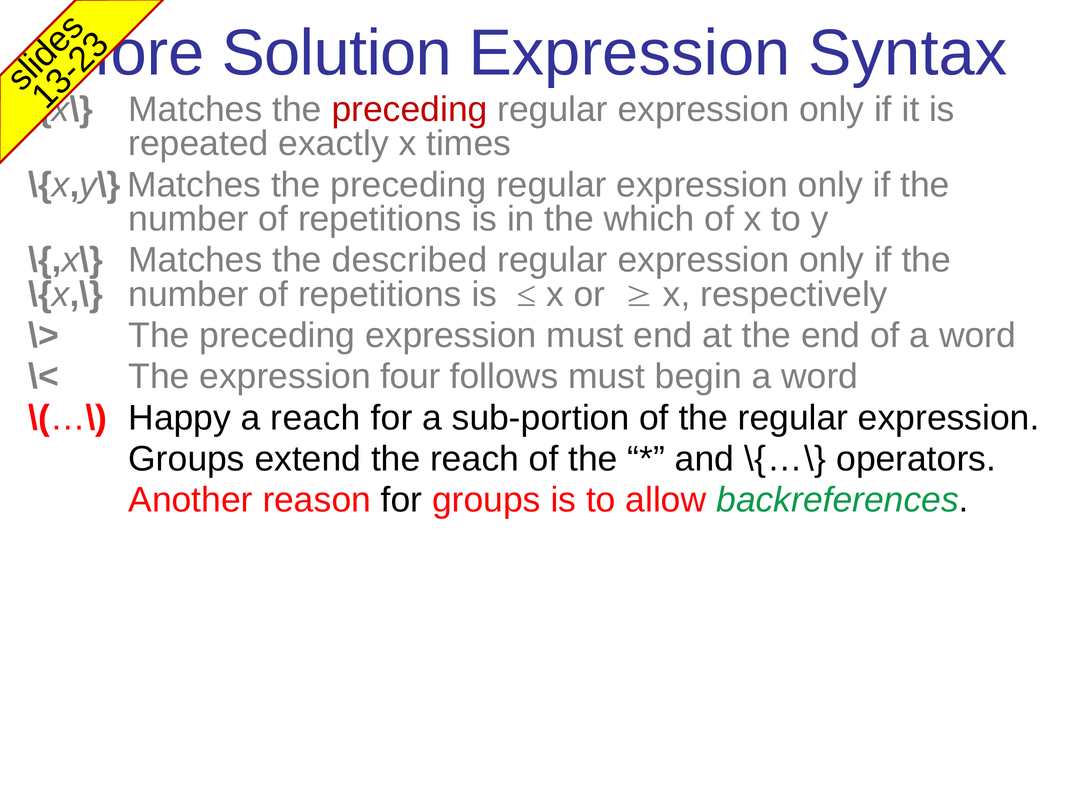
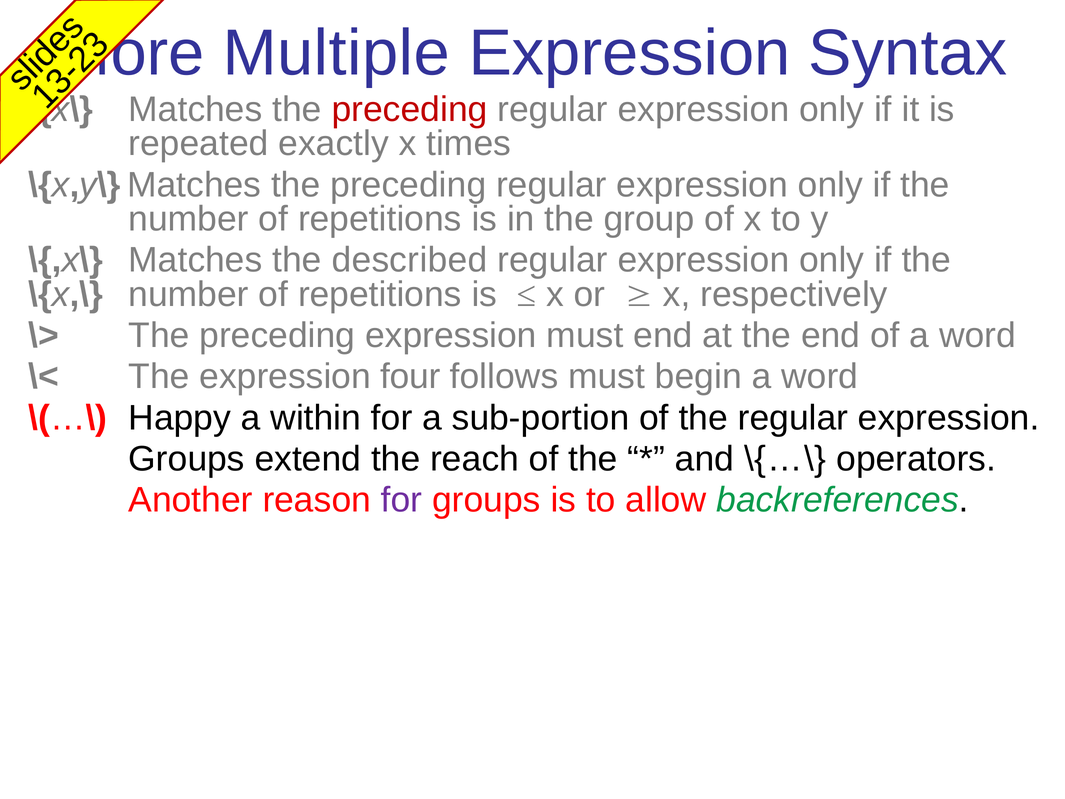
Solution: Solution -> Multiple
which: which -> group
a reach: reach -> within
for at (402, 500) colour: black -> purple
